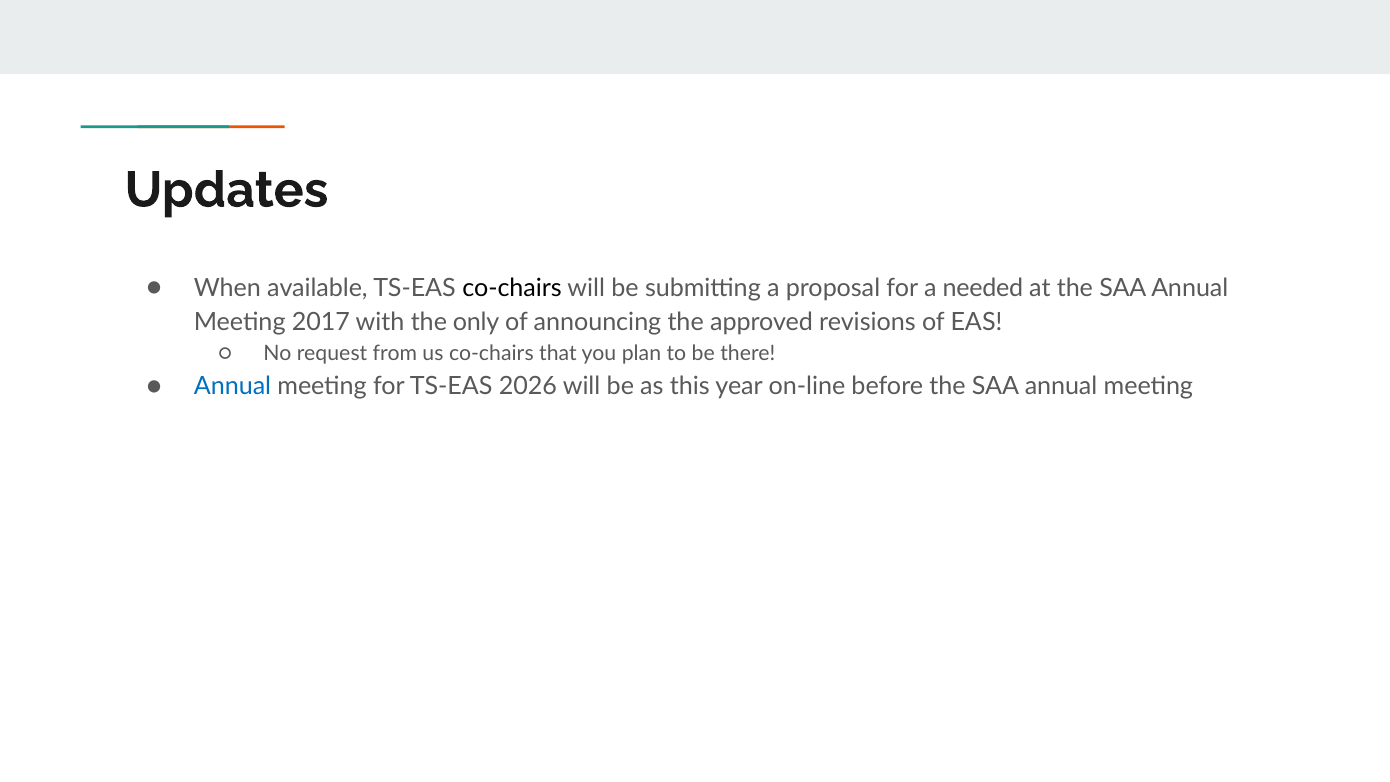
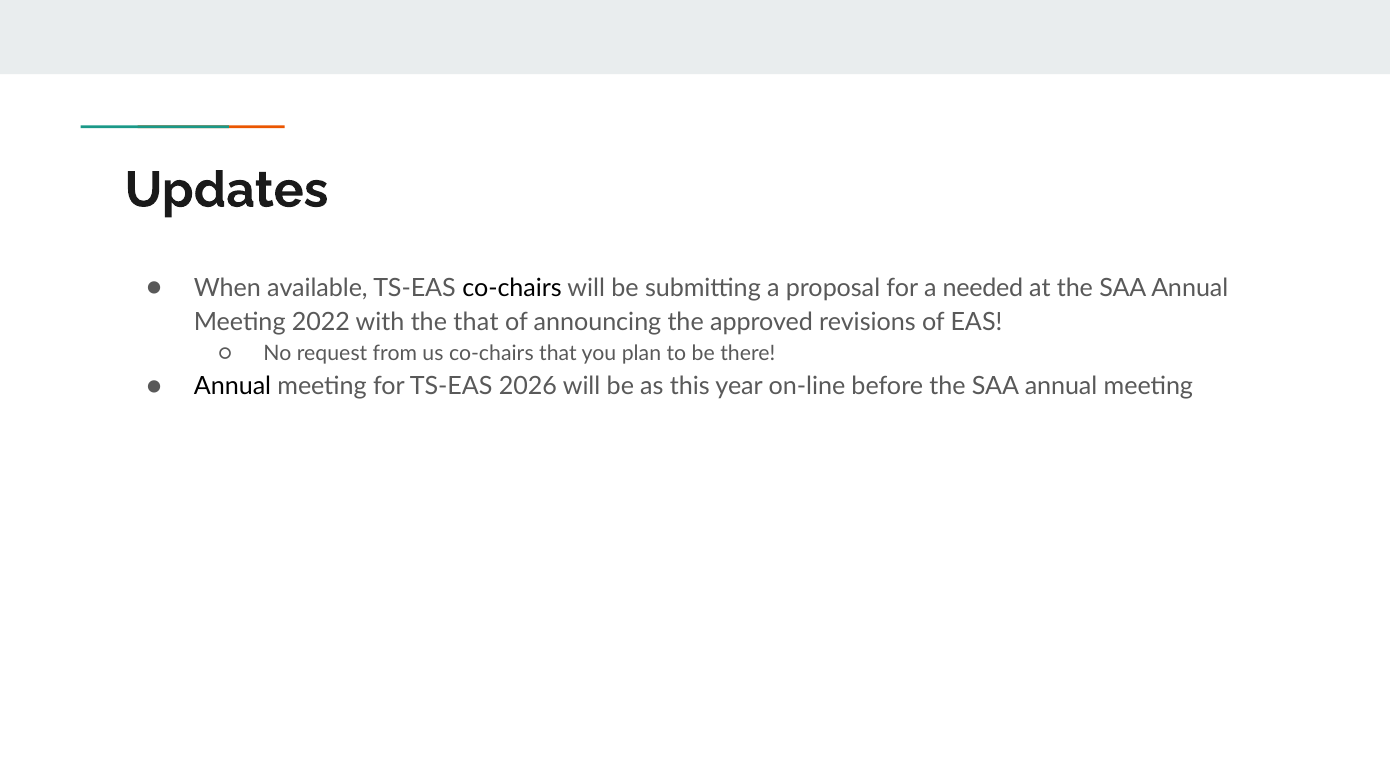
2017: 2017 -> 2022
the only: only -> that
Annual at (233, 386) colour: blue -> black
